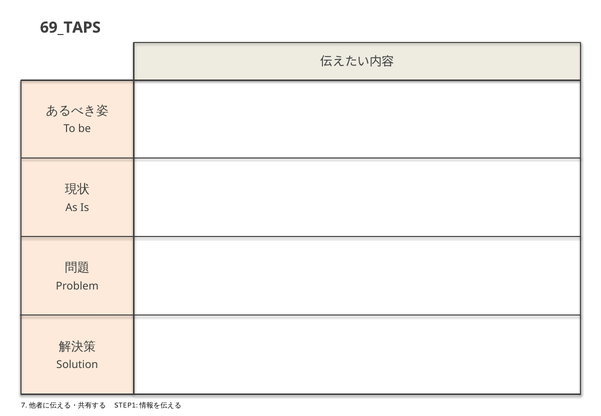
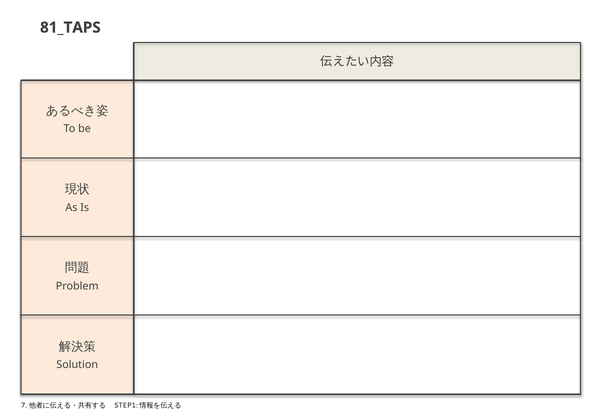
69_TAPS: 69_TAPS -> 81_TAPS
